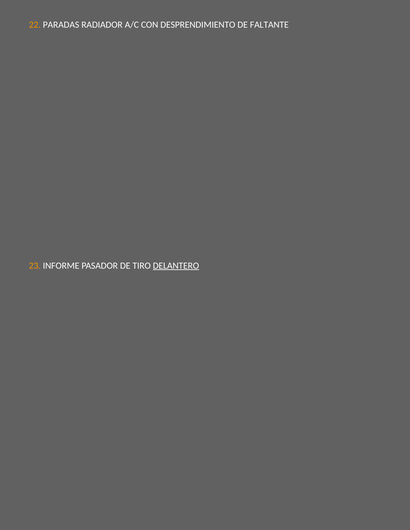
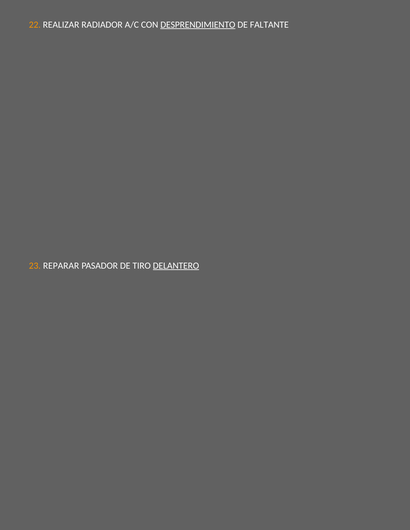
PARADAS: PARADAS -> REALIZAR
DESPRENDIMIENTO underline: none -> present
INFORME: INFORME -> REPARAR
